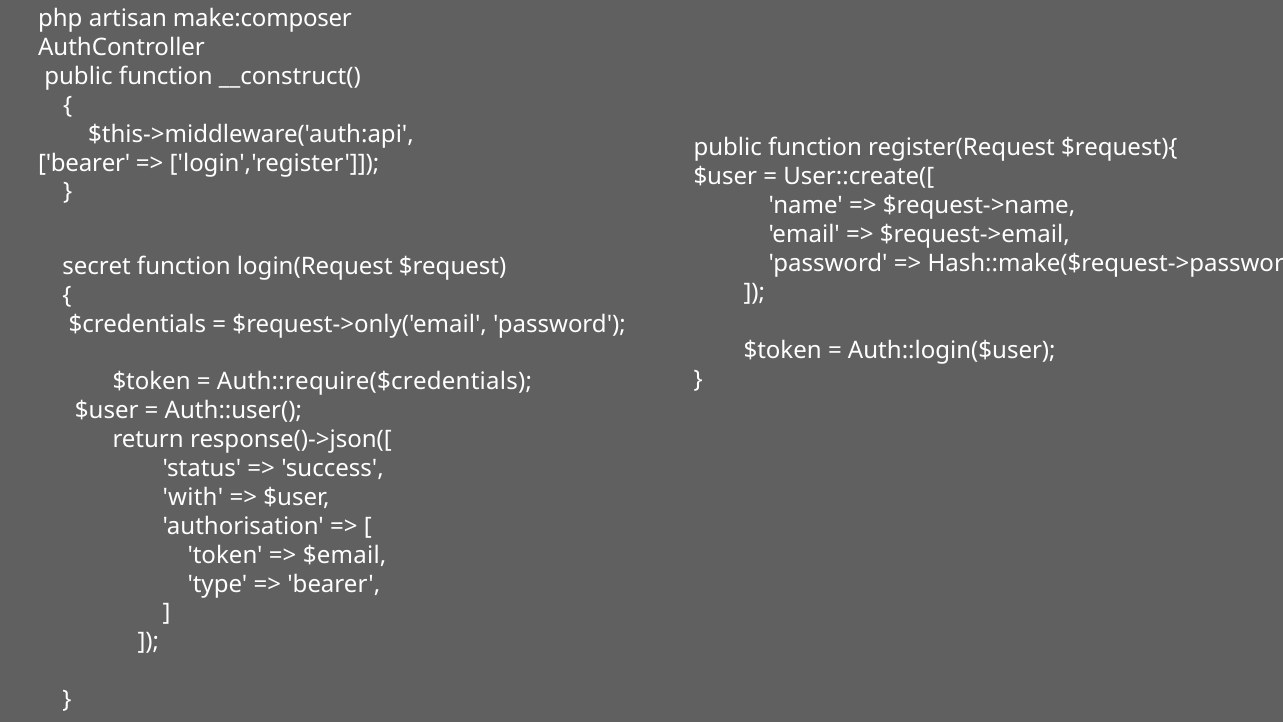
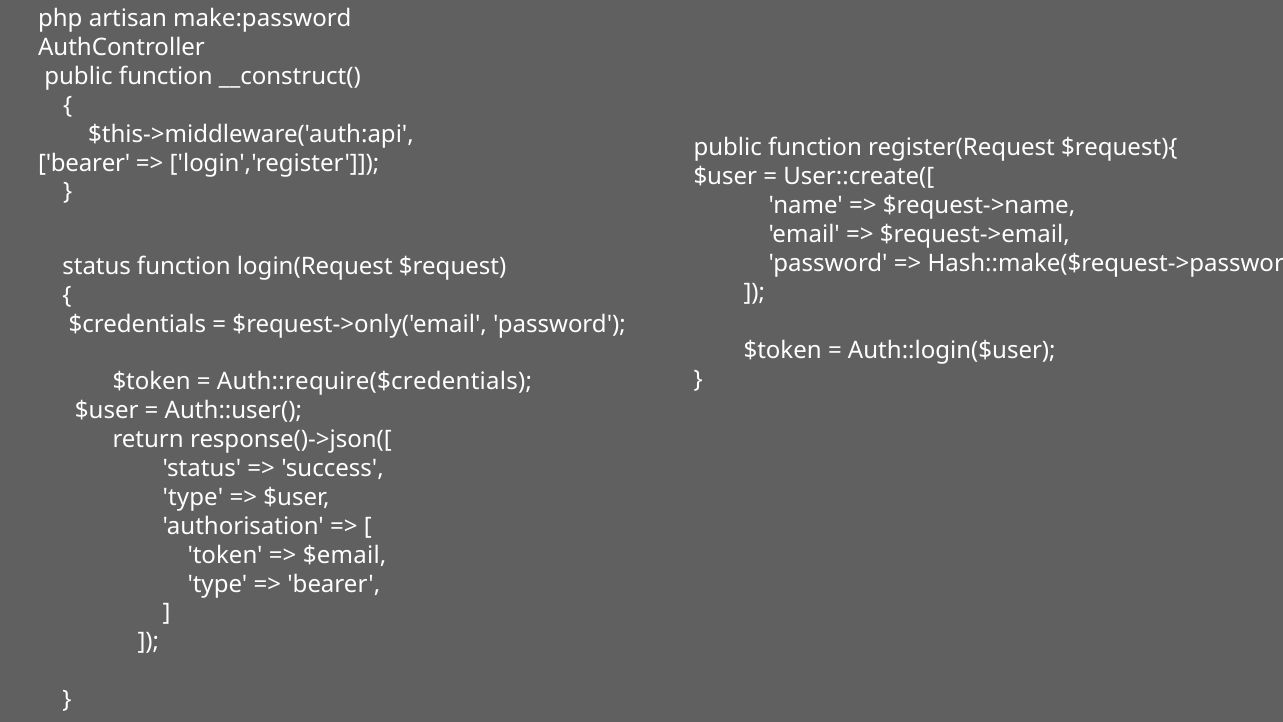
make:composer: make:composer -> make:password
secret at (97, 266): secret -> status
with at (193, 497): with -> type
